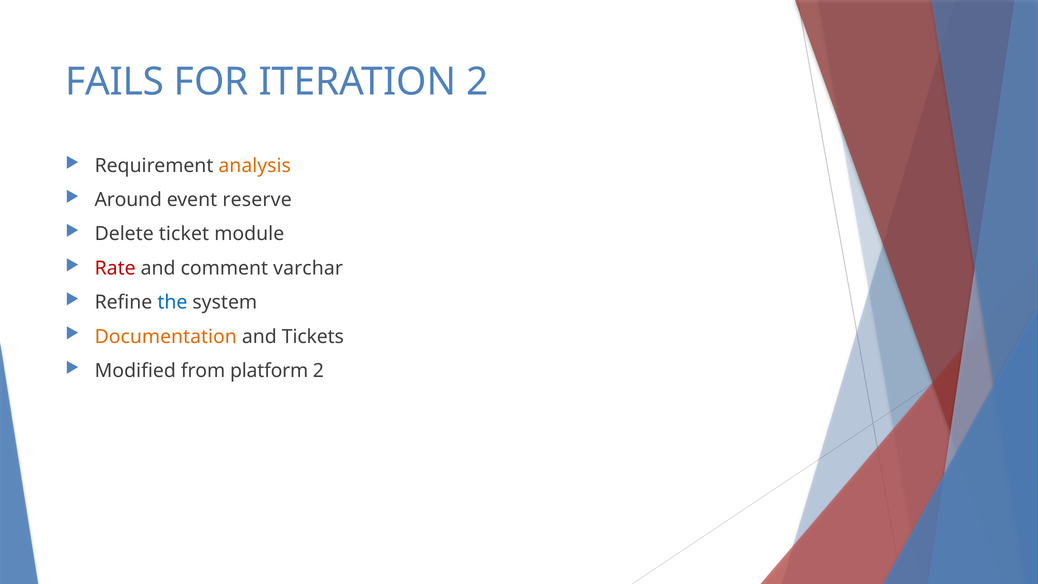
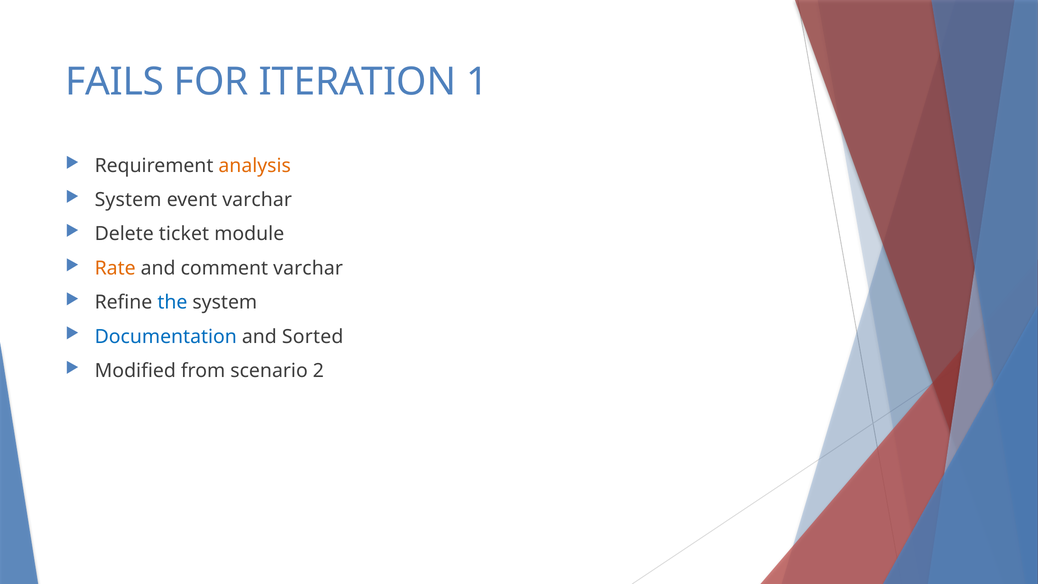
ITERATION 2: 2 -> 1
Around at (128, 200): Around -> System
event reserve: reserve -> varchar
Rate colour: red -> orange
Documentation colour: orange -> blue
Tickets: Tickets -> Sorted
platform: platform -> scenario
